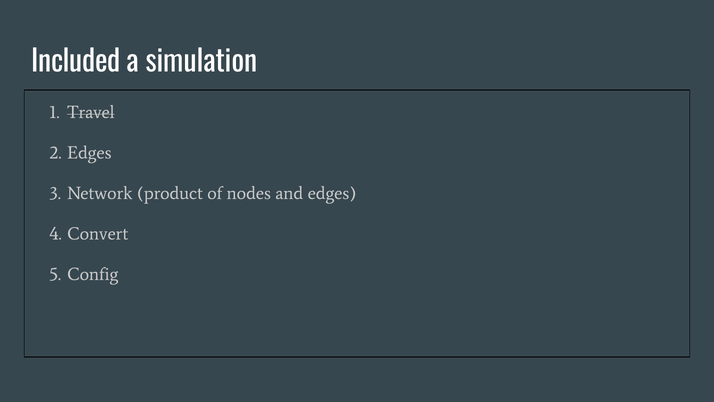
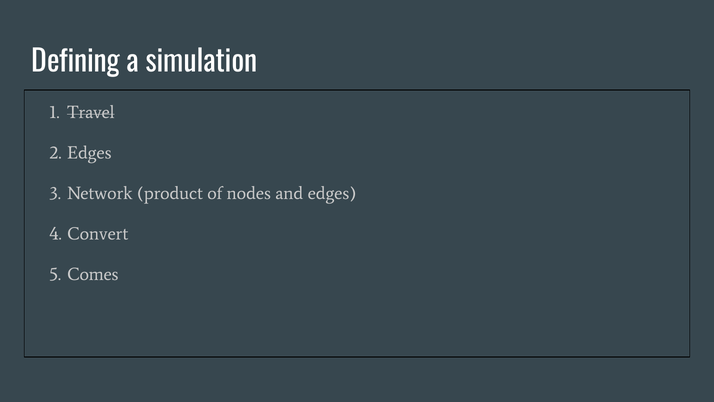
Included: Included -> Defining
Config: Config -> Comes
